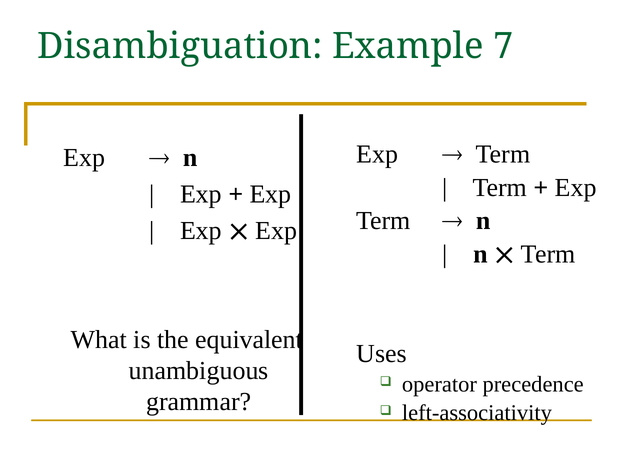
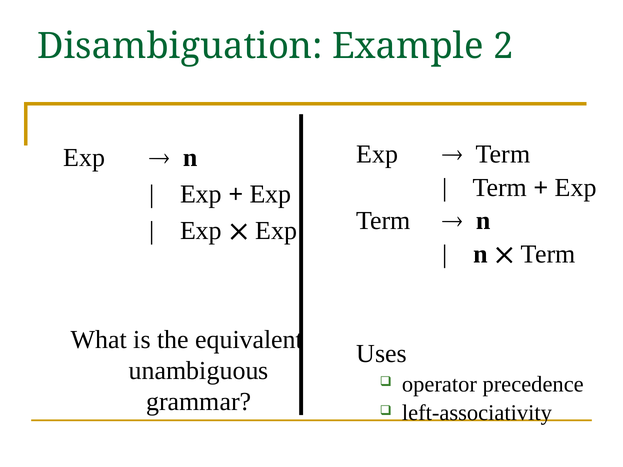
7: 7 -> 2
